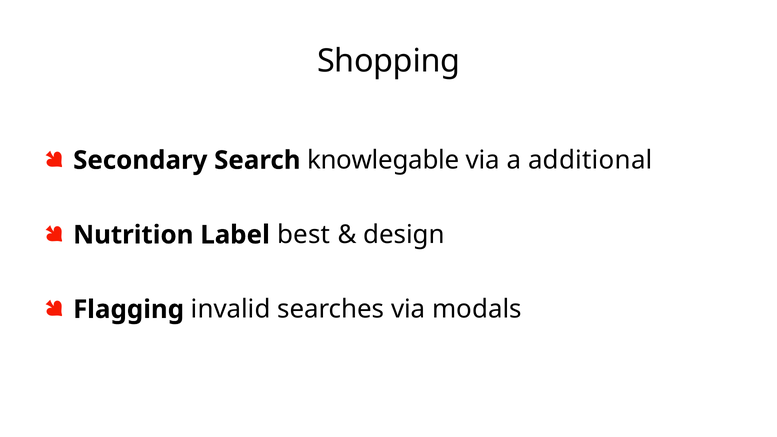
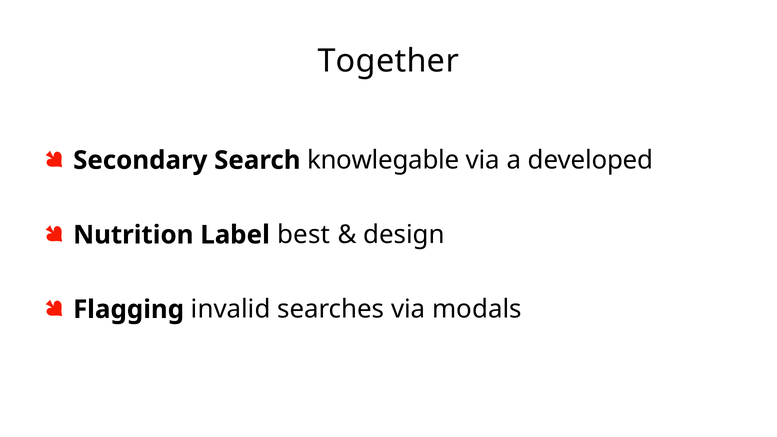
Shopping: Shopping -> Together
additional: additional -> developed
